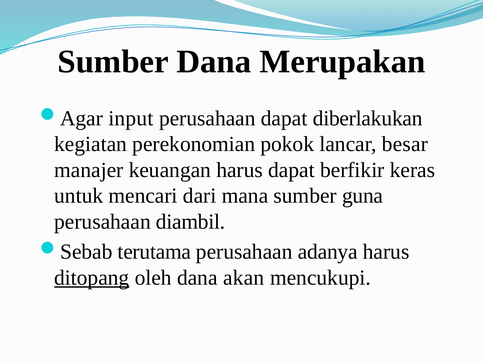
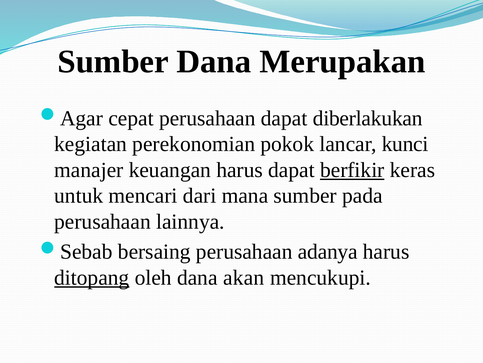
input: input -> cepat
besar: besar -> kunci
berfikir underline: none -> present
guna: guna -> pada
diambil: diambil -> lainnya
terutama: terutama -> bersaing
